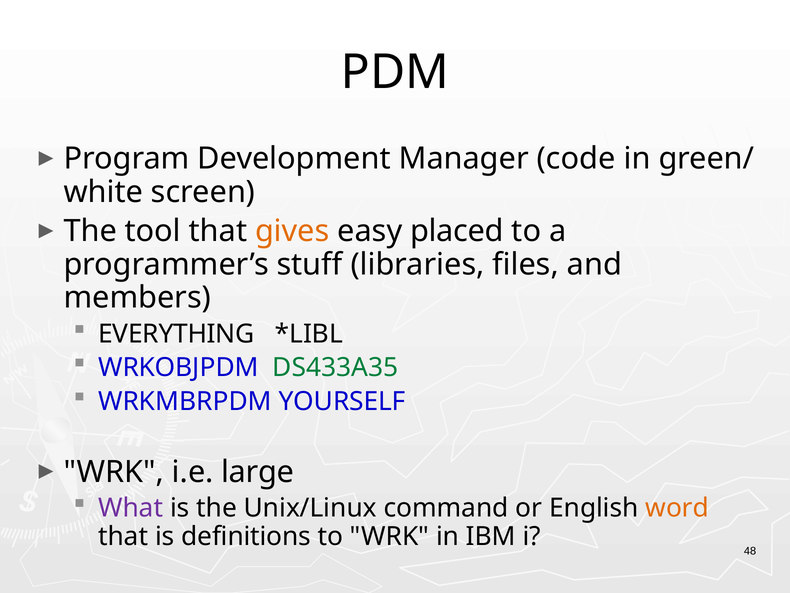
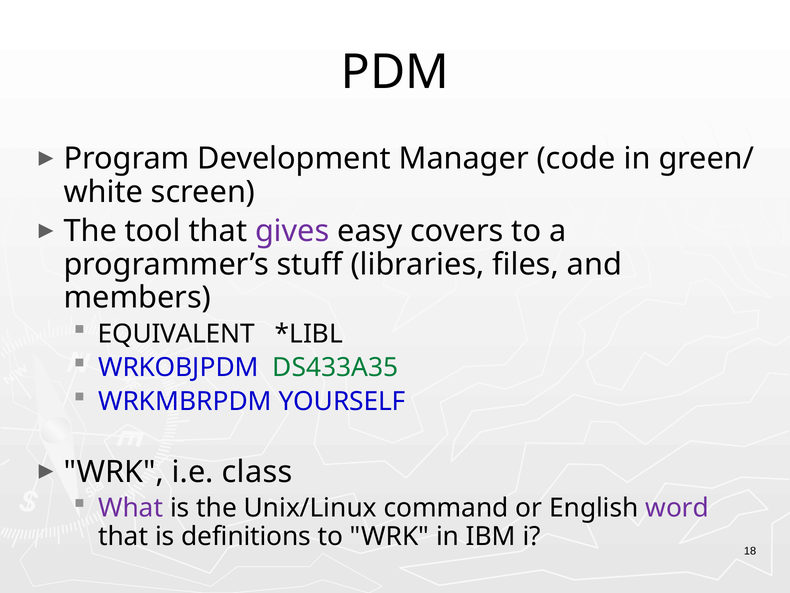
gives colour: orange -> purple
placed: placed -> covers
EVERYTHING: EVERYTHING -> EQUIVALENT
large: large -> class
word colour: orange -> purple
48: 48 -> 18
